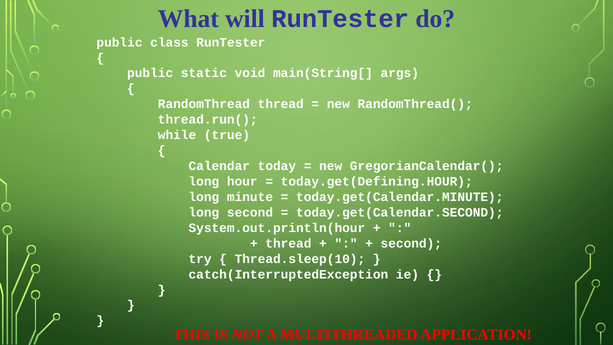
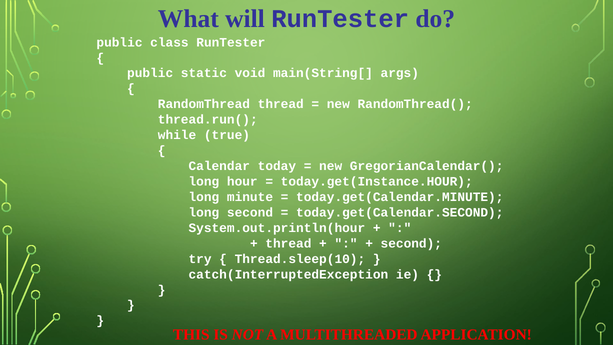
today.get(Defining.HOUR: today.get(Defining.HOUR -> today.get(Instance.HOUR
